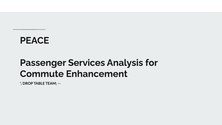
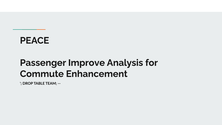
Services: Services -> Improve
